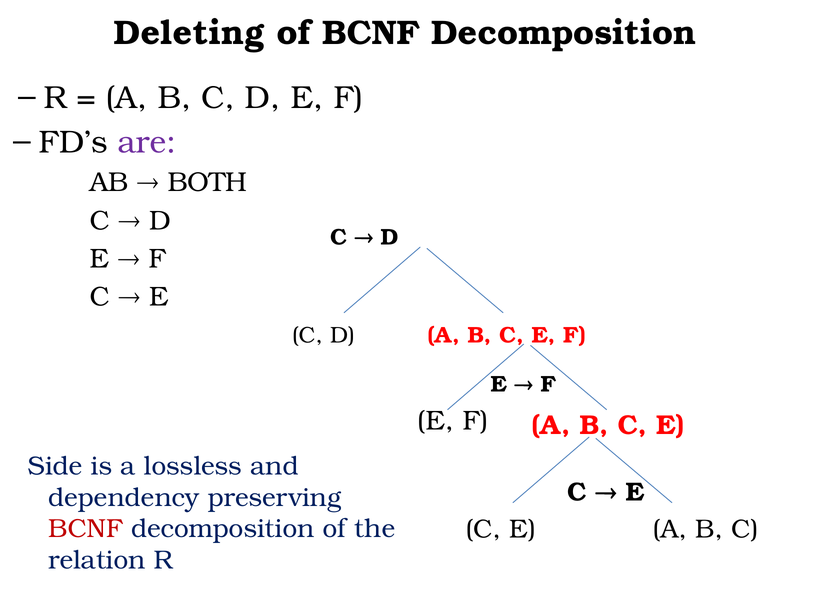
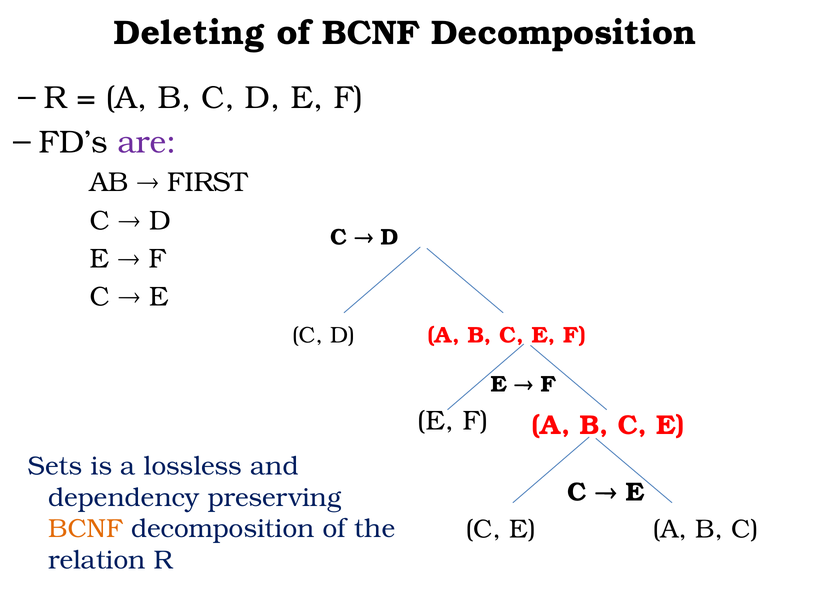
BOTH: BOTH -> FIRST
Side: Side -> Sets
BCNF at (85, 529) colour: red -> orange
